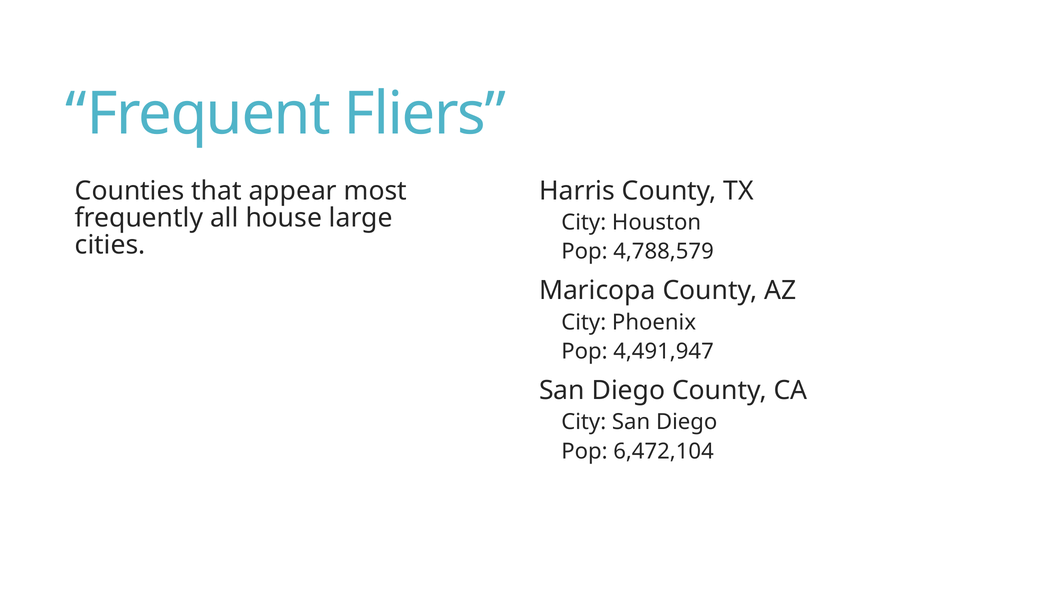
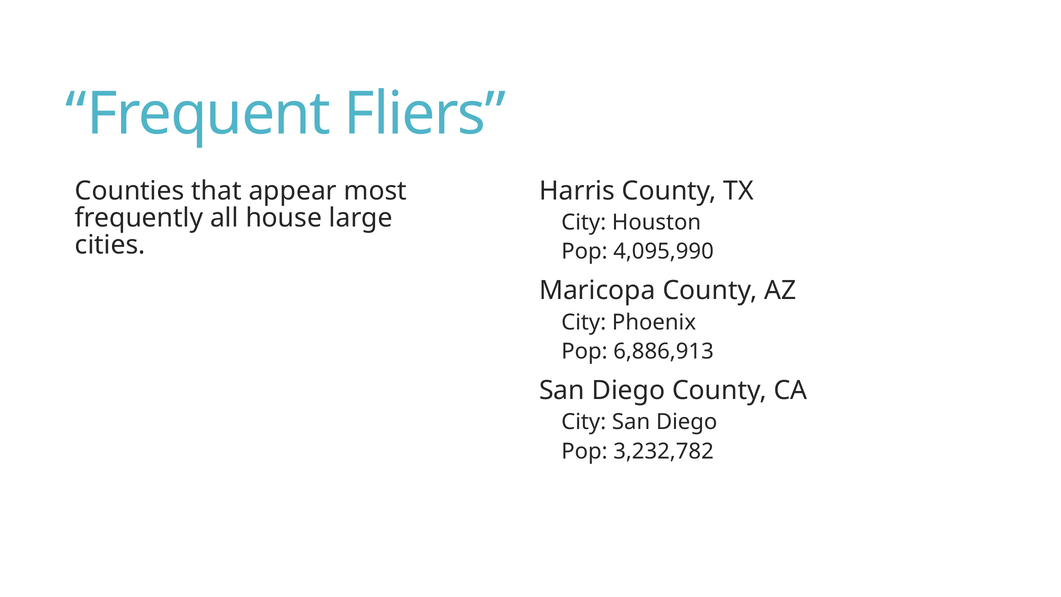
4,788,579: 4,788,579 -> 4,095,990
4,491,947: 4,491,947 -> 6,886,913
6,472,104: 6,472,104 -> 3,232,782
